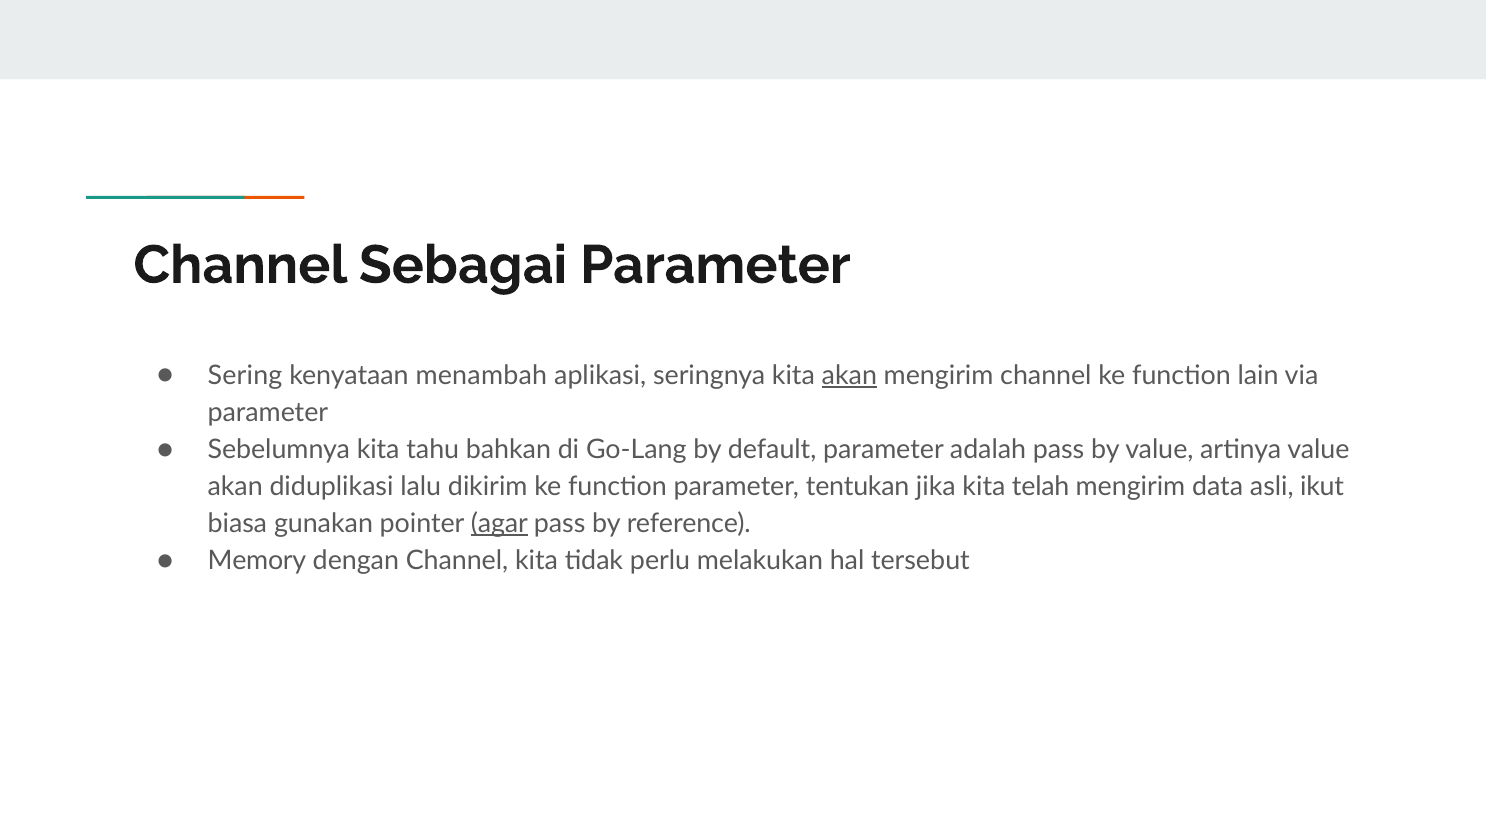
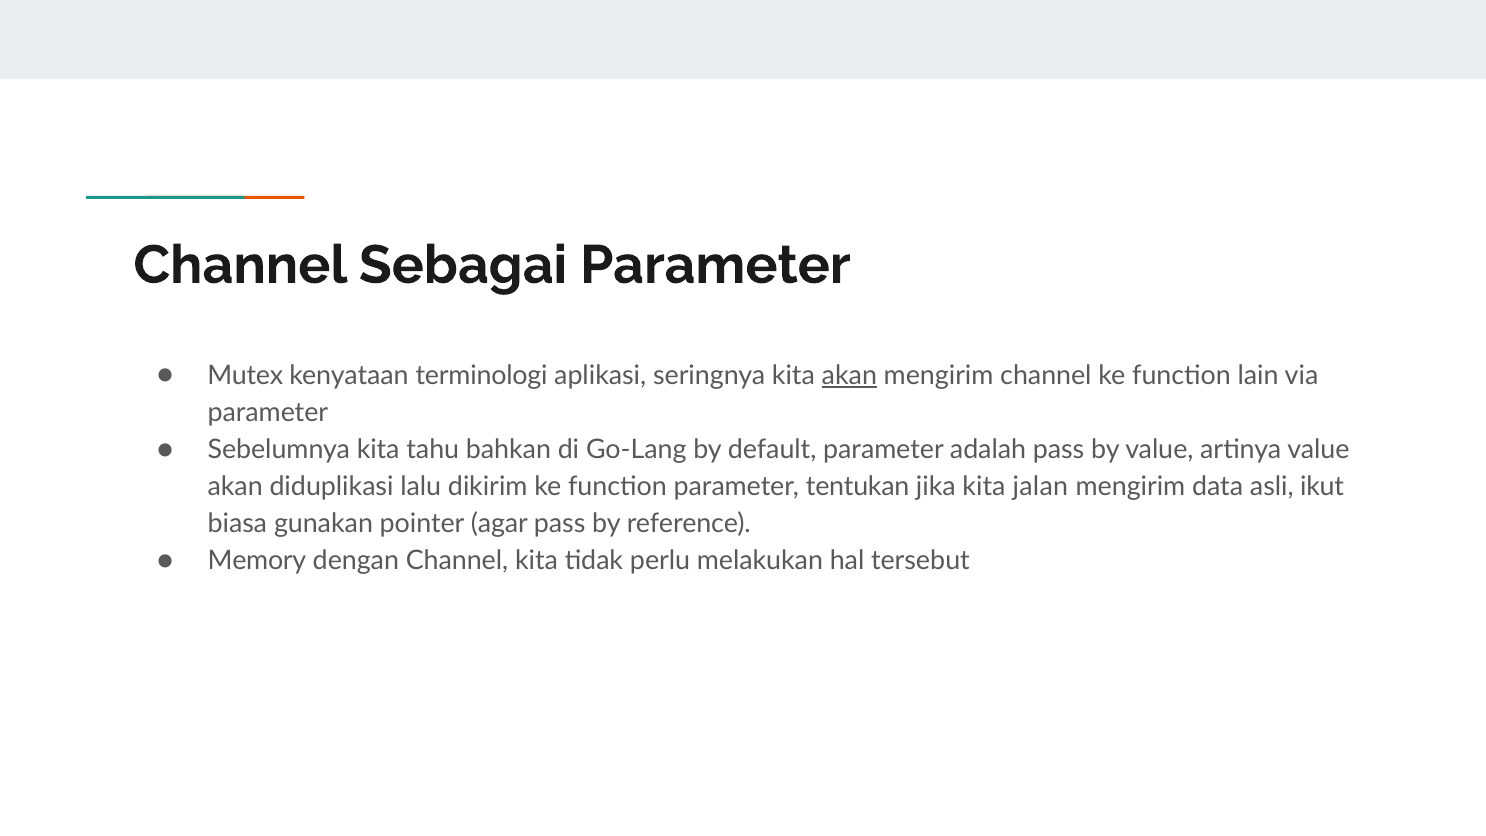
Sering: Sering -> Mutex
menambah: menambah -> terminologi
telah: telah -> jalan
agar underline: present -> none
